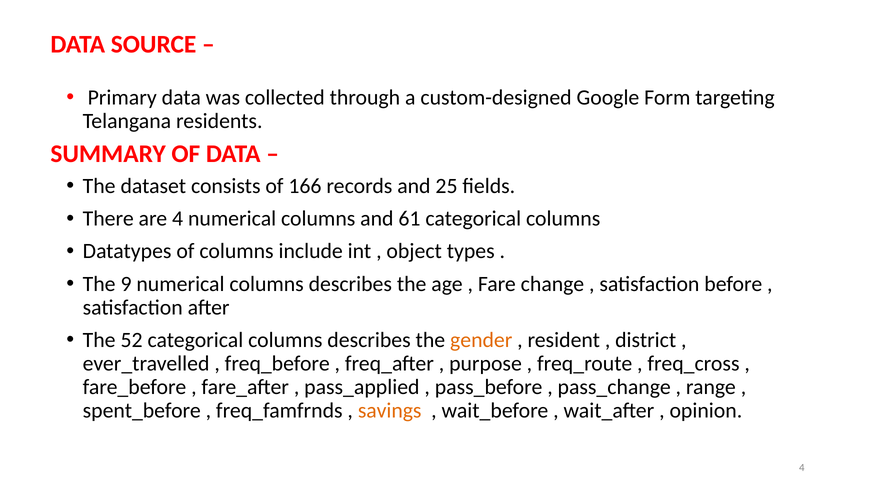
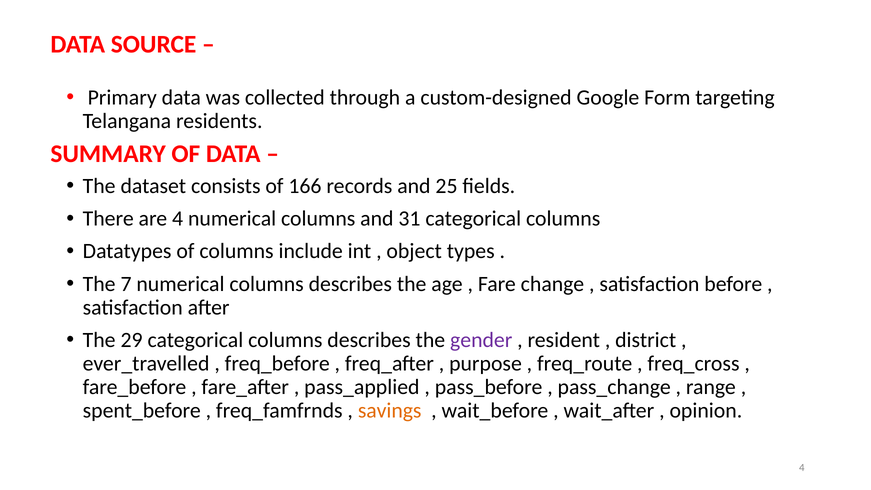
61: 61 -> 31
9: 9 -> 7
52: 52 -> 29
gender colour: orange -> purple
